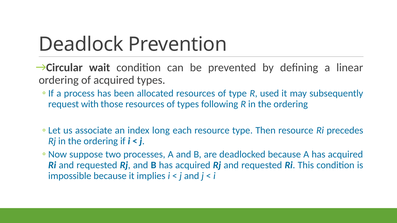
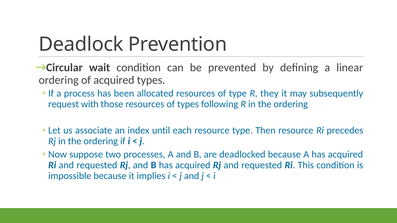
used: used -> they
long: long -> until
